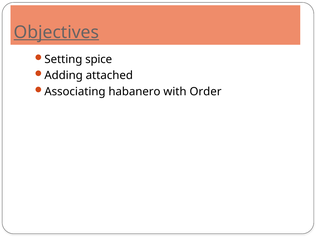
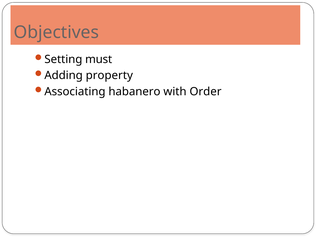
Objectives underline: present -> none
spice: spice -> must
attached: attached -> property
